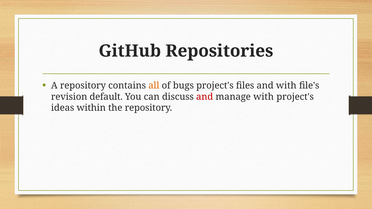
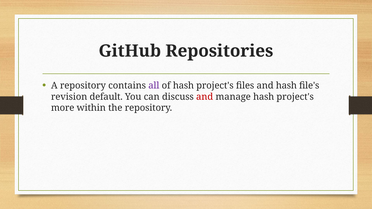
all colour: orange -> purple
of bugs: bugs -> hash
and with: with -> hash
manage with: with -> hash
ideas: ideas -> more
